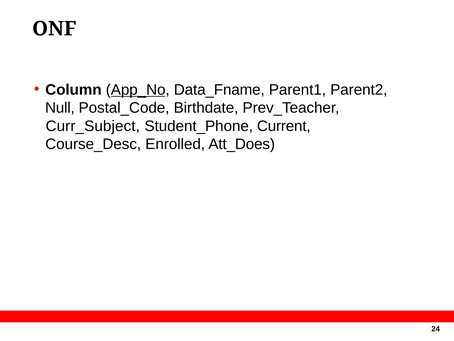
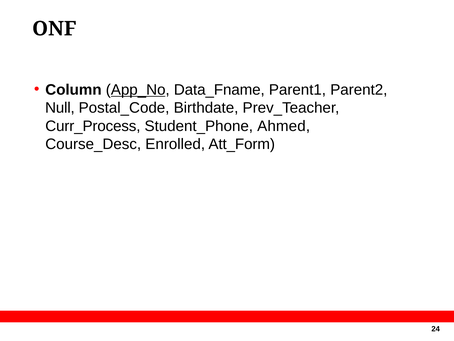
Curr_Subject: Curr_Subject -> Curr_Process
Current: Current -> Ahmed
Att_Does: Att_Does -> Att_Form
